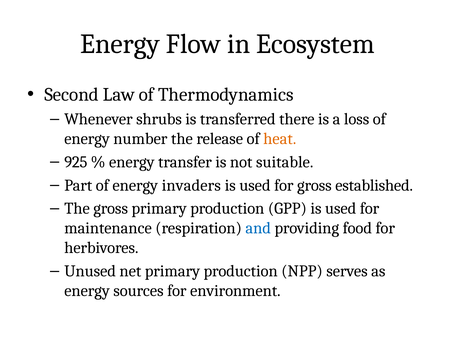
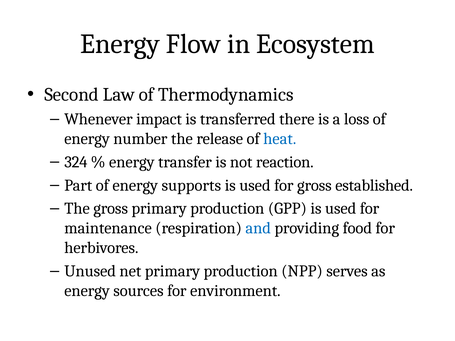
shrubs: shrubs -> impact
heat colour: orange -> blue
925: 925 -> 324
suitable: suitable -> reaction
invaders: invaders -> supports
